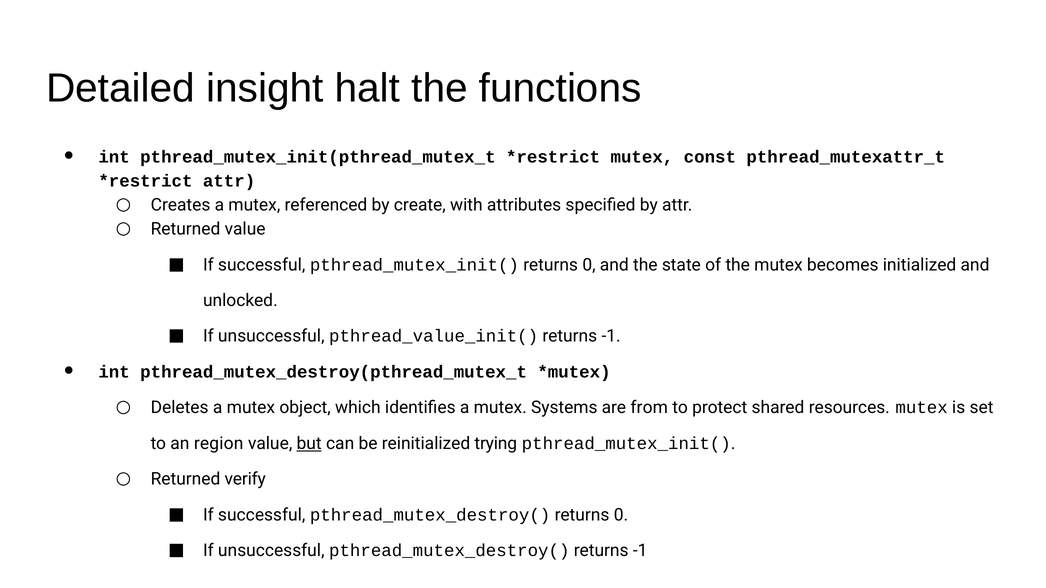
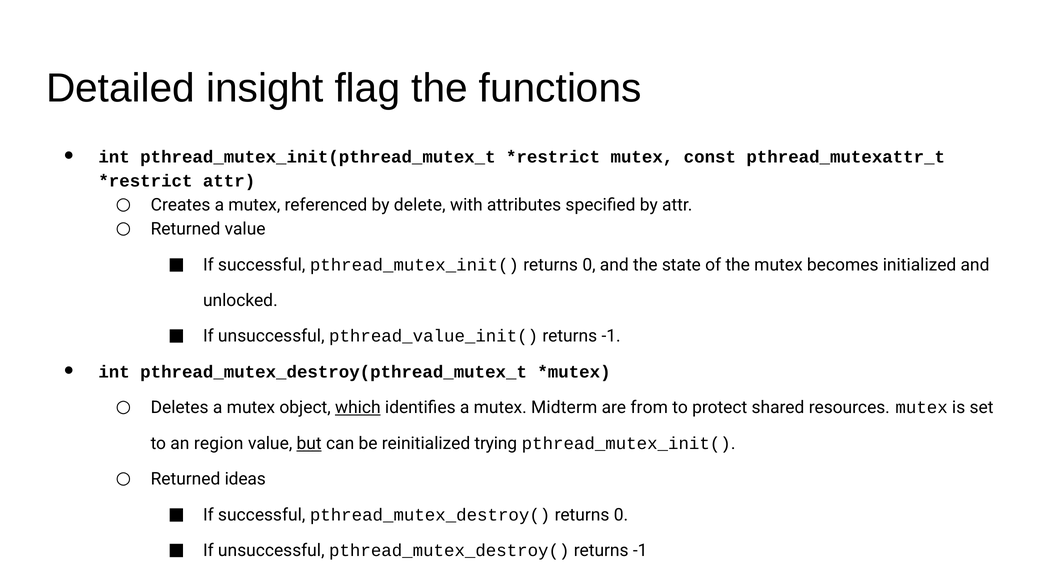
halt: halt -> flag
create: create -> delete
which underline: none -> present
Systems: Systems -> Midterm
verify: verify -> ideas
